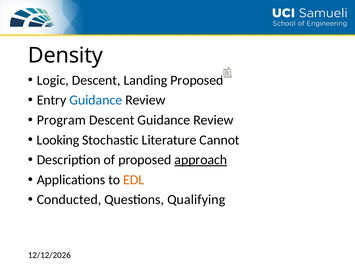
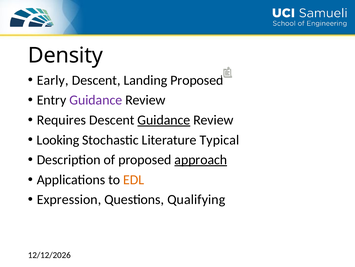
Logic: Logic -> Early
Guidance at (96, 100) colour: blue -> purple
Program: Program -> Requires
Guidance at (164, 120) underline: none -> present
Cannot: Cannot -> Typical
Conducted: Conducted -> Expression
